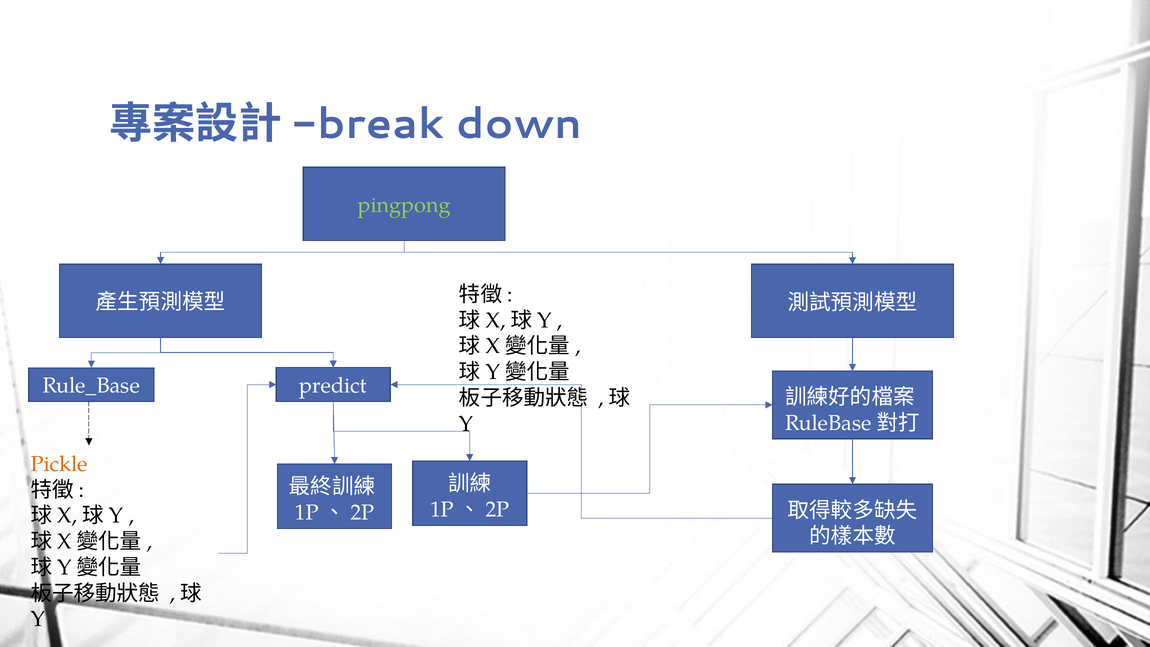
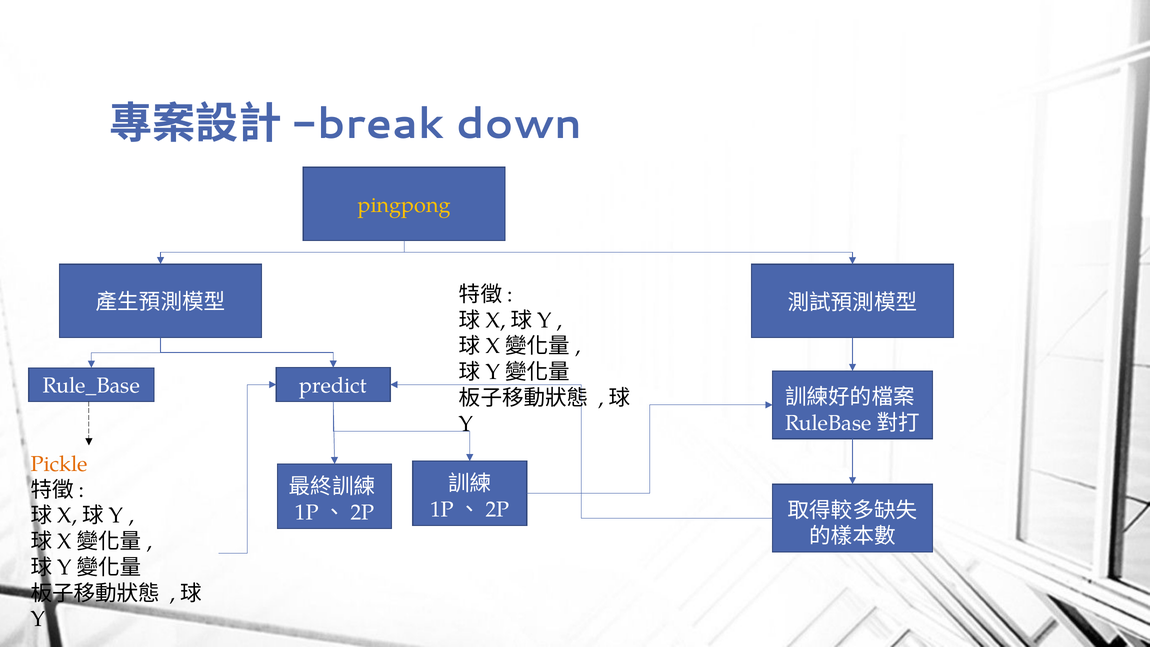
pingpong colour: light green -> yellow
